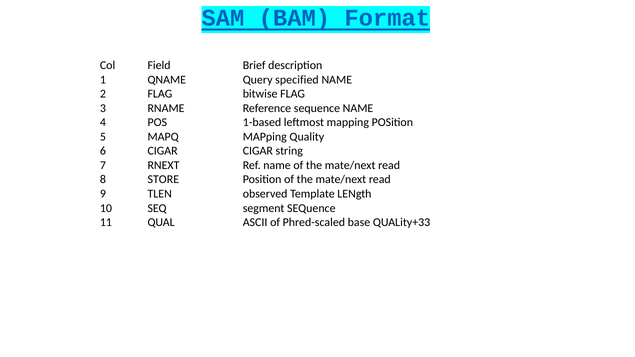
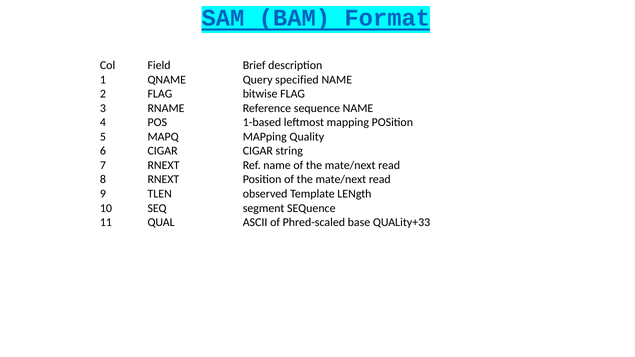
8 STORE: STORE -> RNEXT
